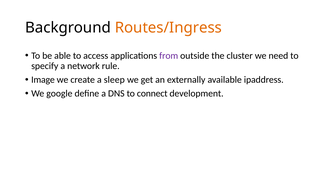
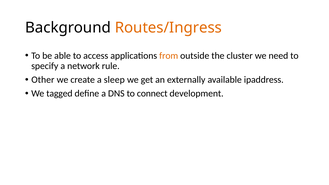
from colour: purple -> orange
Image: Image -> Other
google: google -> tagged
